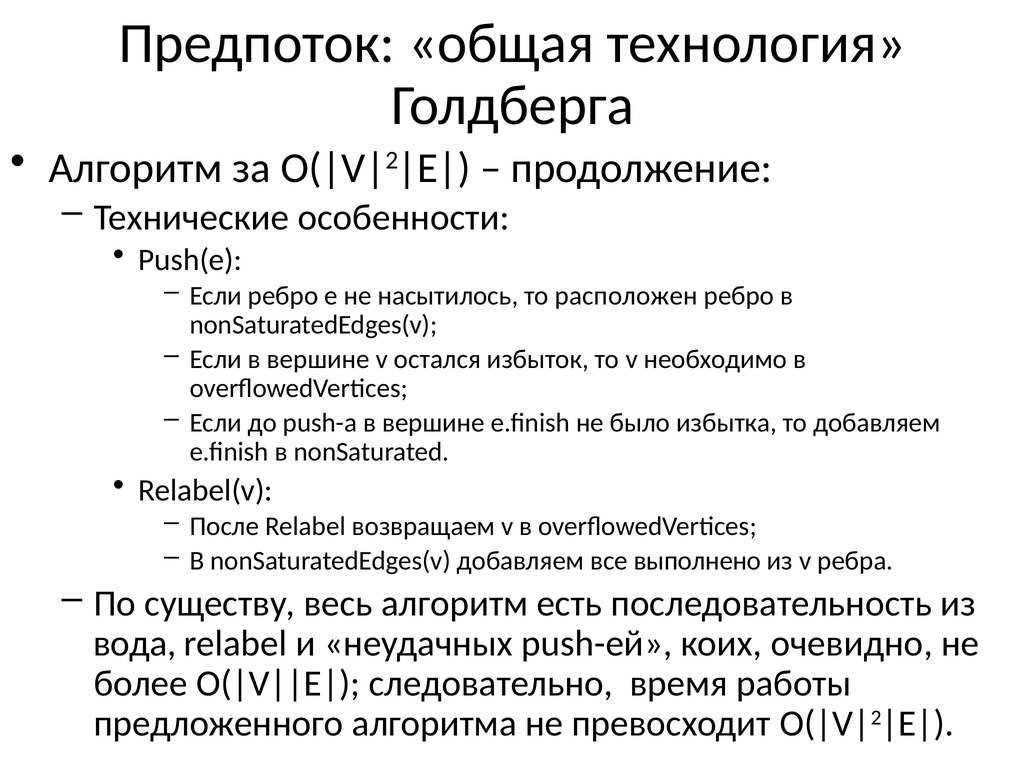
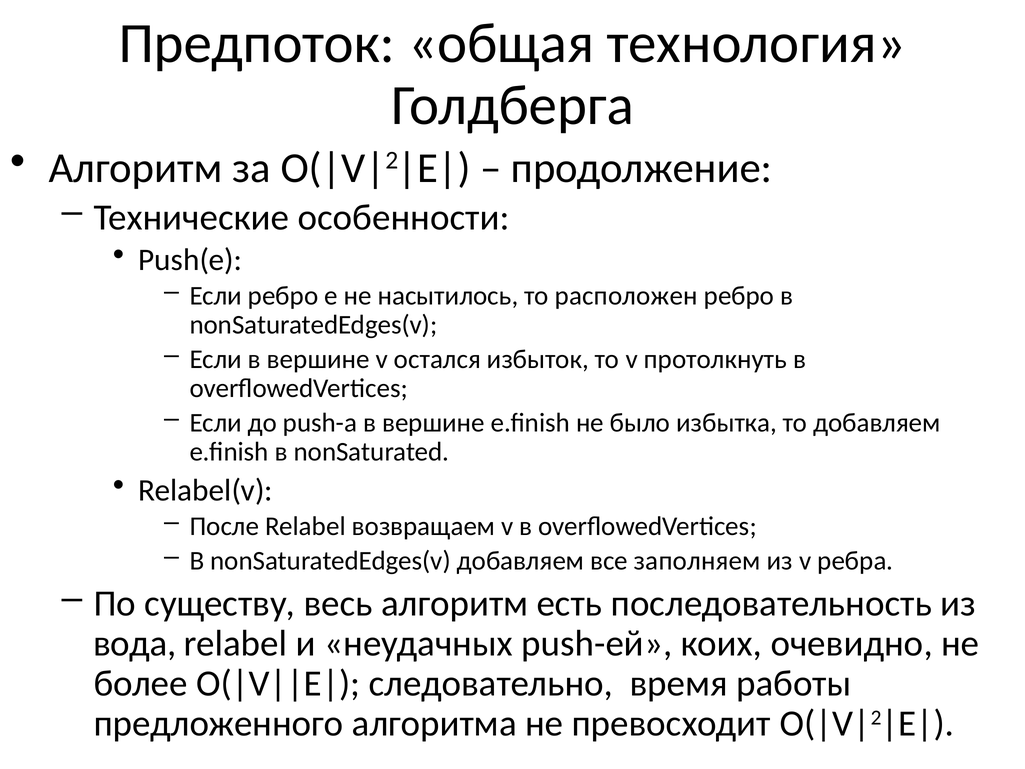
необходимо: необходимо -> протолкнуть
выполнено: выполнено -> заполняем
